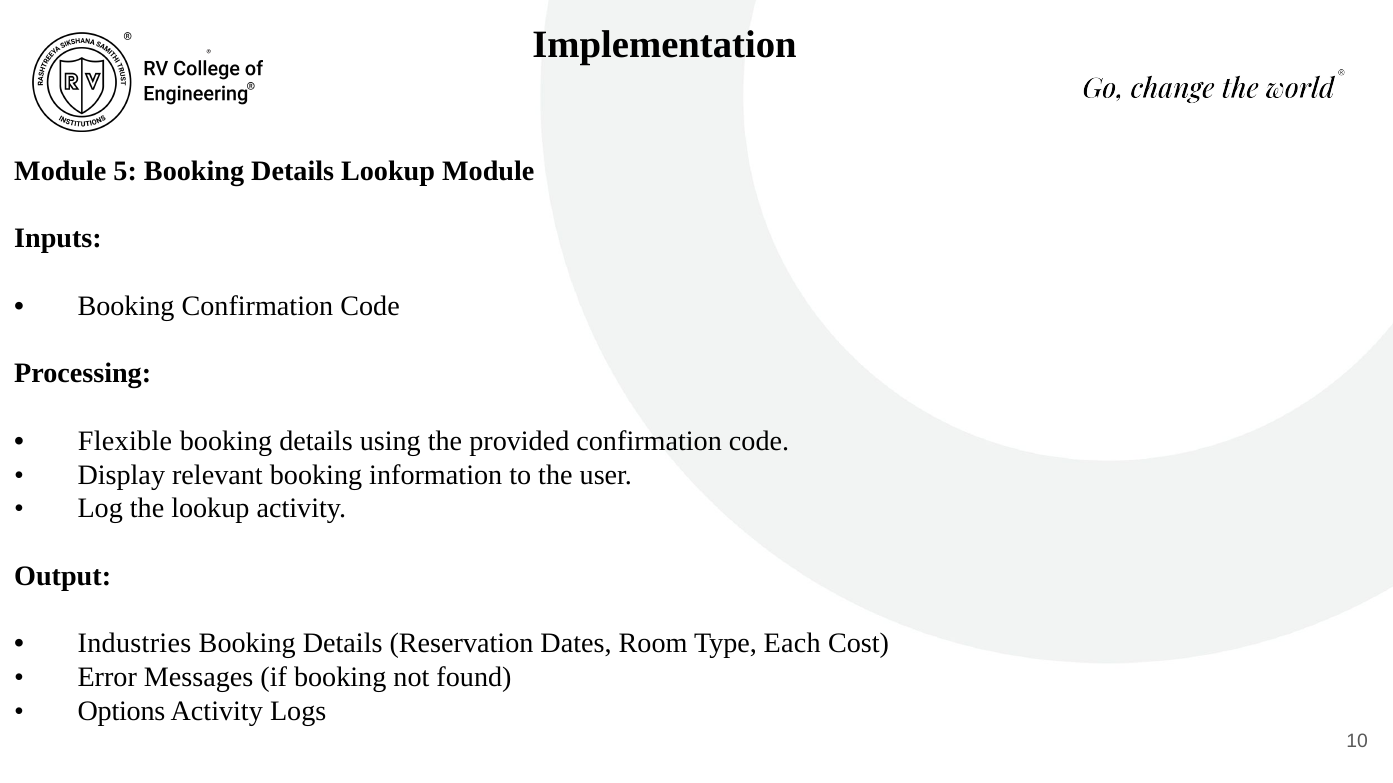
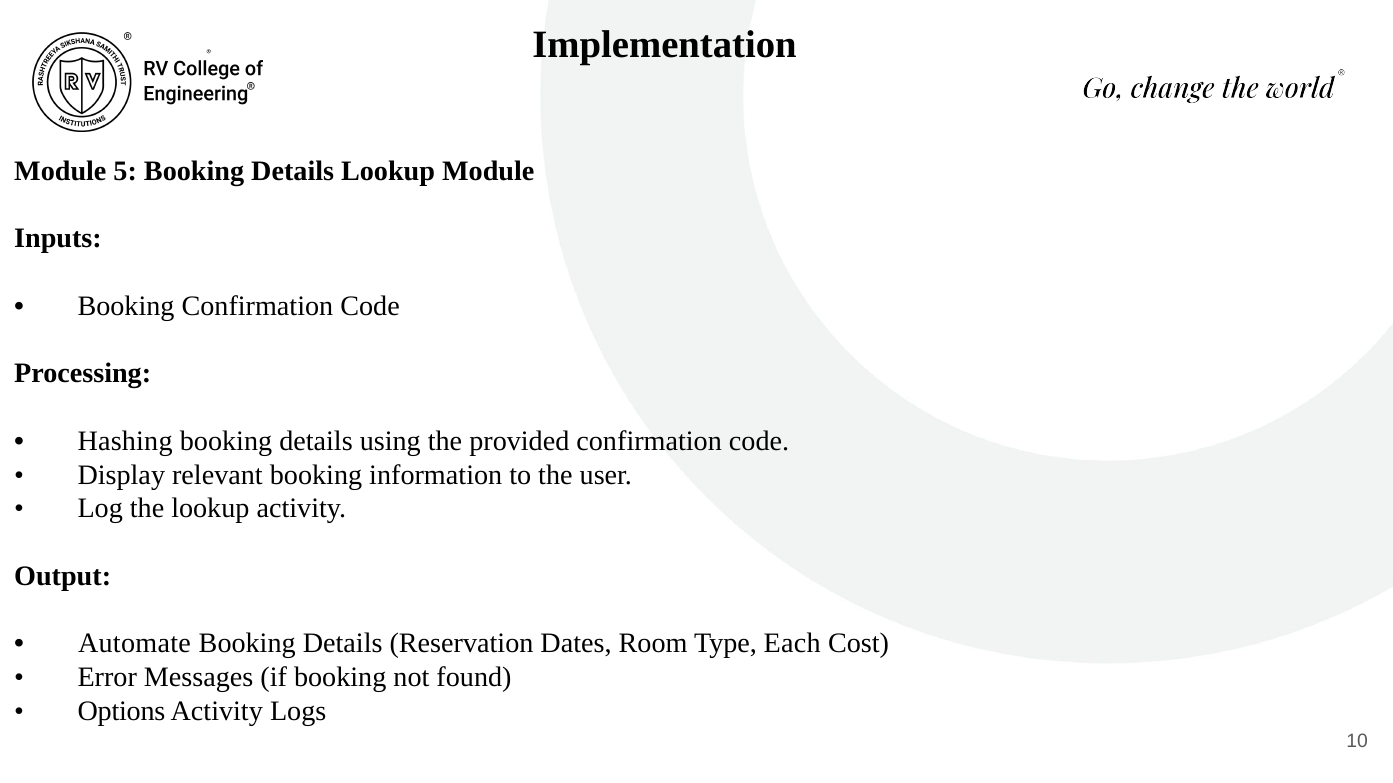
Flexible: Flexible -> Hashing
Industries: Industries -> Automate
